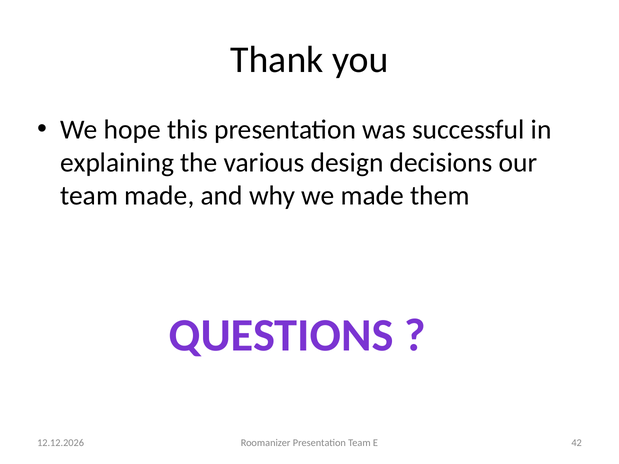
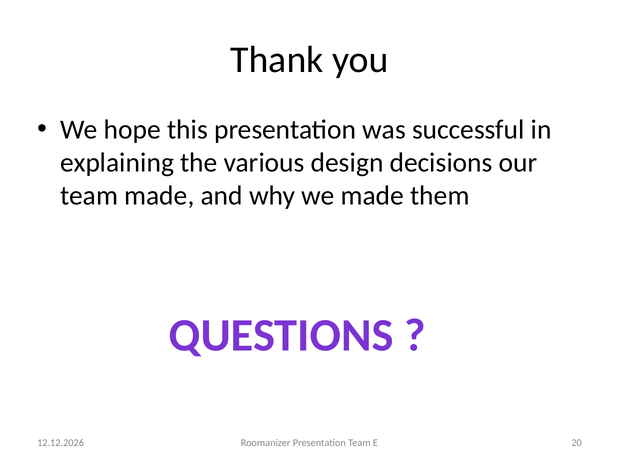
42: 42 -> 20
